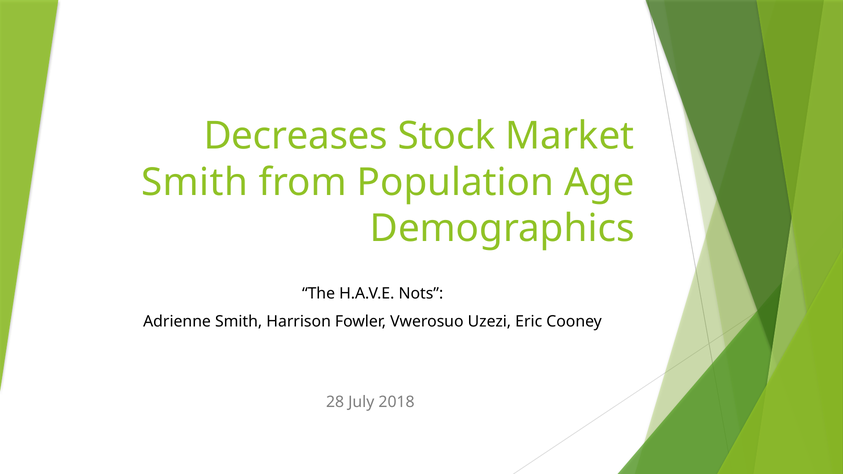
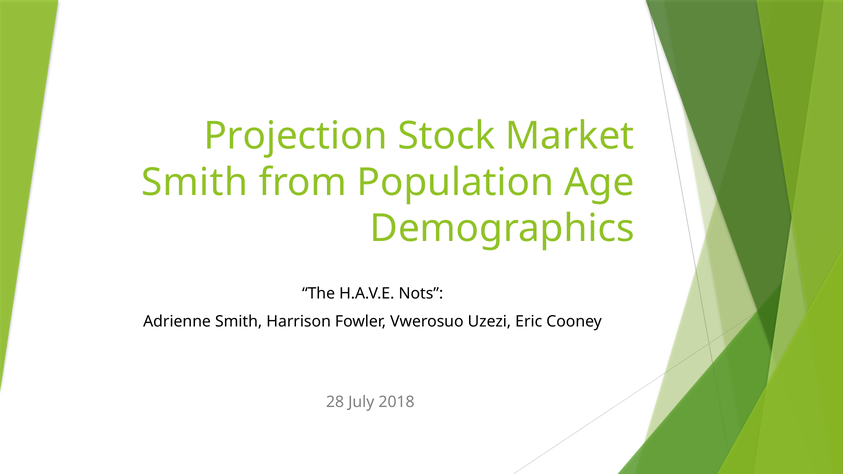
Decreases: Decreases -> Projection
